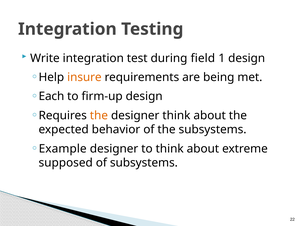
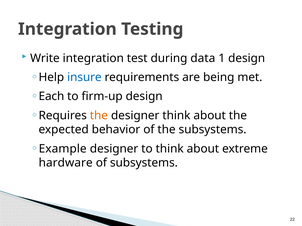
field: field -> data
insure colour: orange -> blue
supposed: supposed -> hardware
